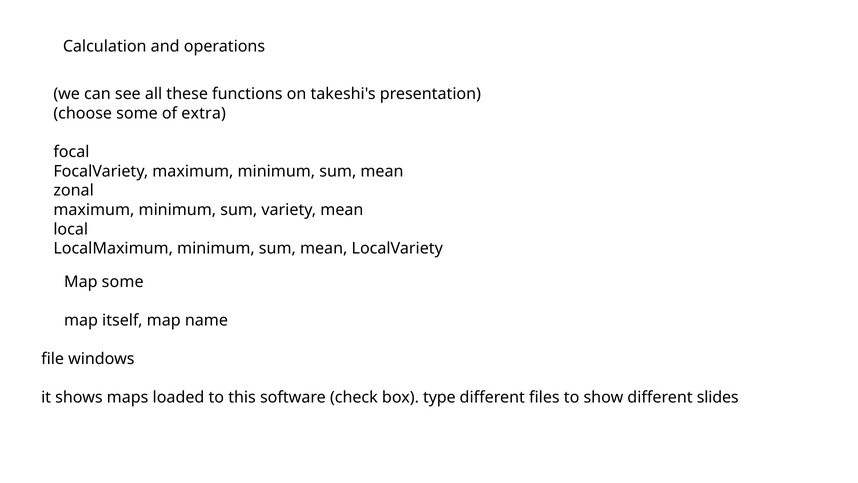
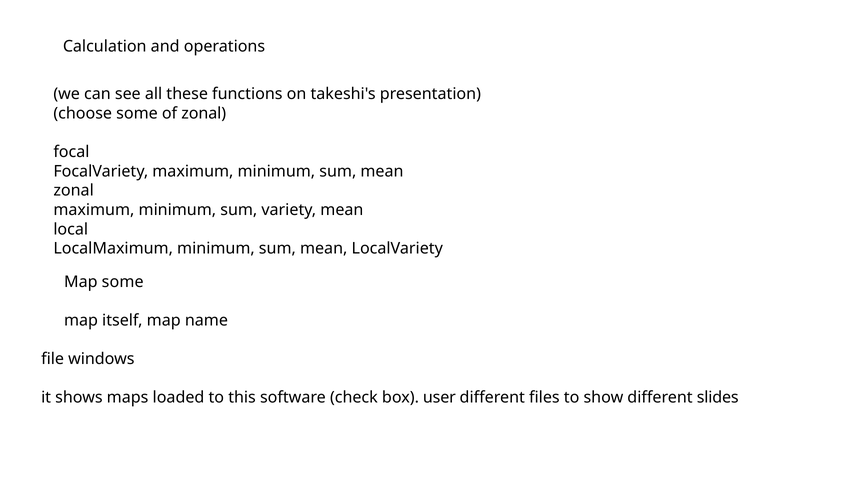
of extra: extra -> zonal
type: type -> user
